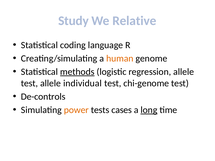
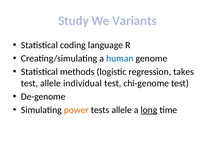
Relative: Relative -> Variants
human colour: orange -> blue
methods underline: present -> none
regression allele: allele -> takes
De-controls: De-controls -> De-genome
tests cases: cases -> allele
